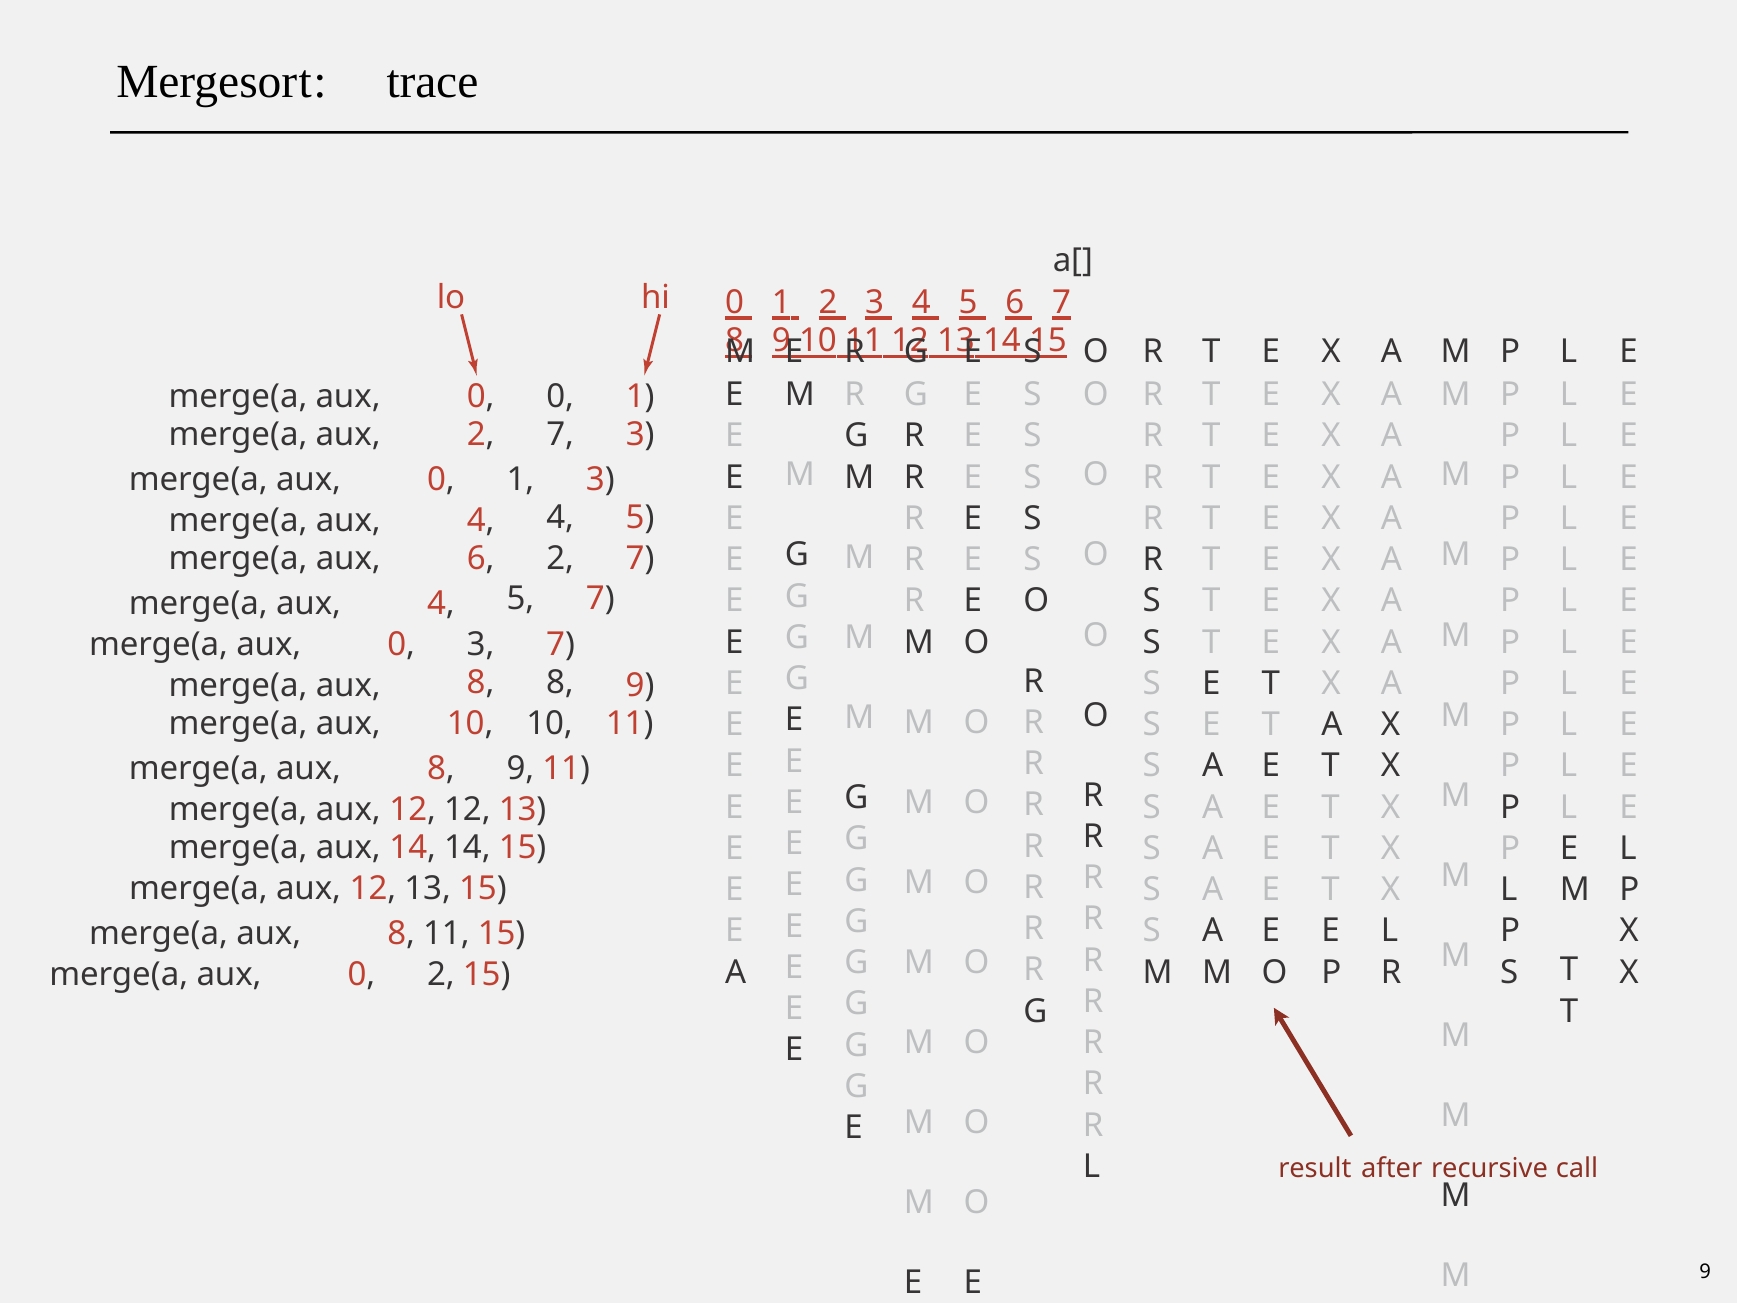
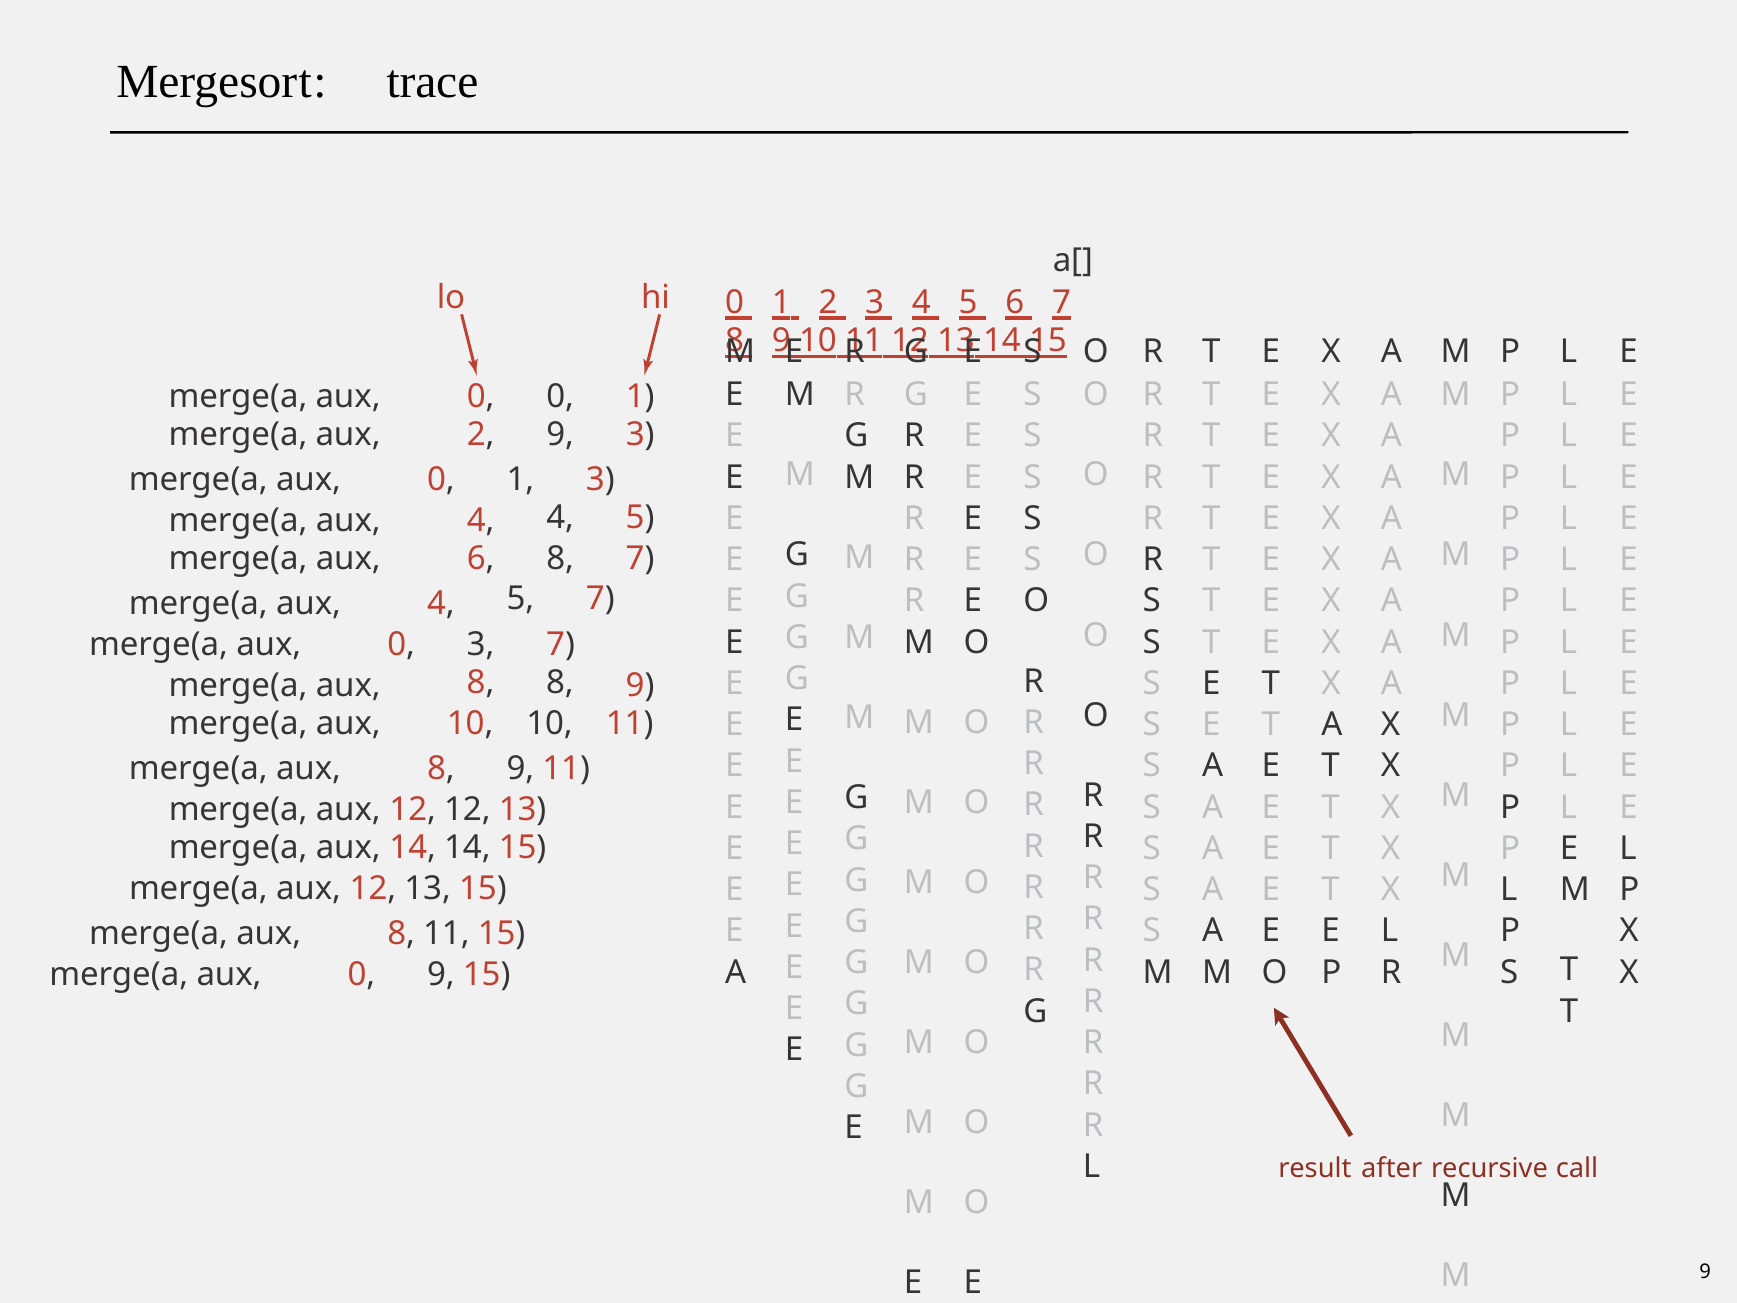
7 at (560, 435): 7 -> 9
2 at (560, 558): 2 -> 8
2 at (441, 975): 2 -> 9
